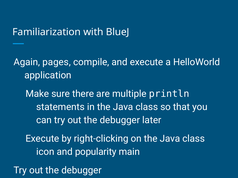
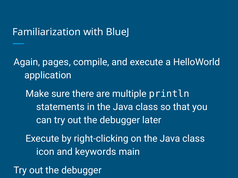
popularity: popularity -> keywords
